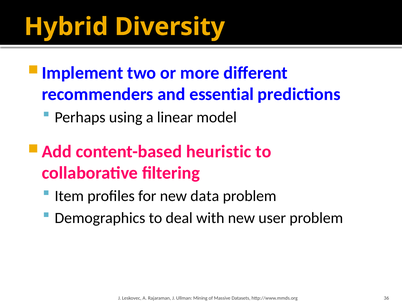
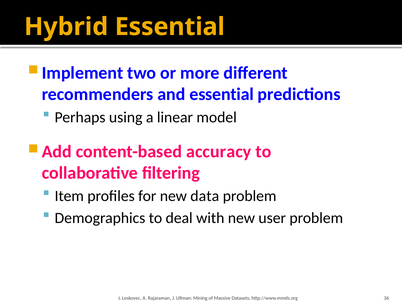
Hybrid Diversity: Diversity -> Essential
heuristic: heuristic -> accuracy
